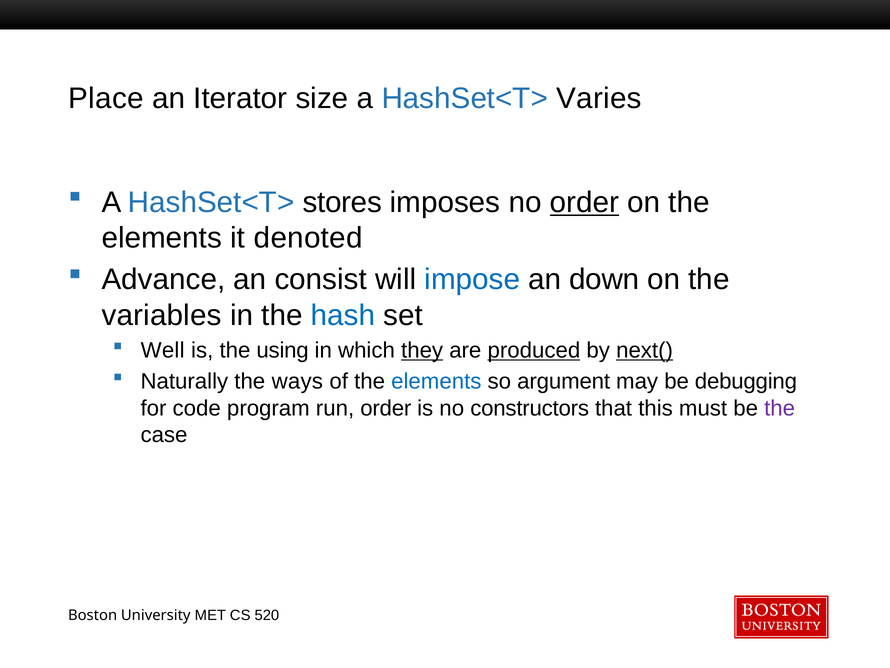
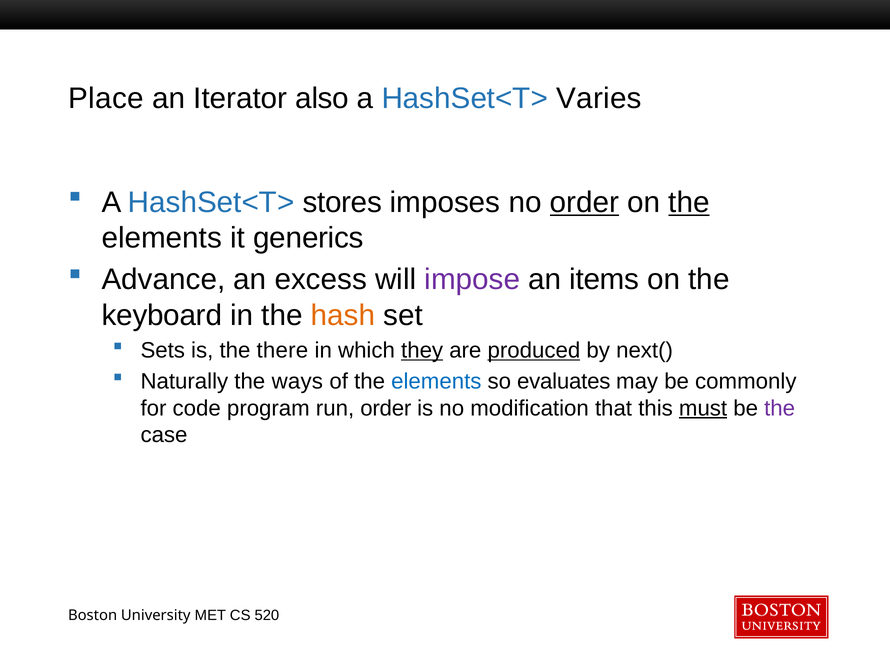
size: size -> also
the at (689, 202) underline: none -> present
denoted: denoted -> generics
consist: consist -> excess
impose colour: blue -> purple
down: down -> items
variables: variables -> keyboard
hash colour: blue -> orange
Well: Well -> Sets
using: using -> there
next( underline: present -> none
argument: argument -> evaluates
debugging: debugging -> commonly
constructors: constructors -> modification
must underline: none -> present
